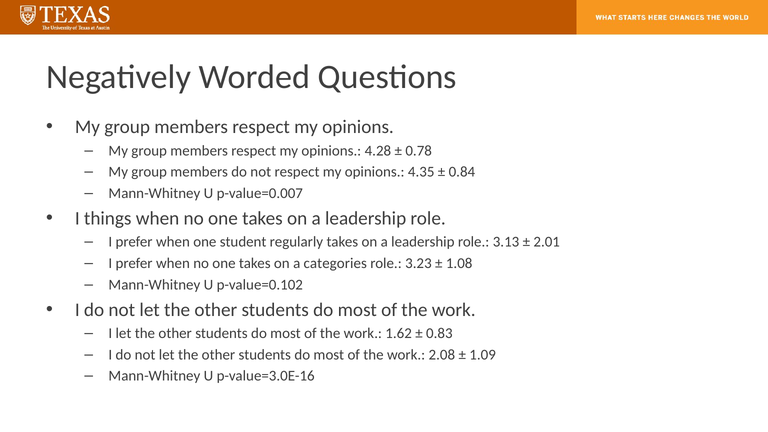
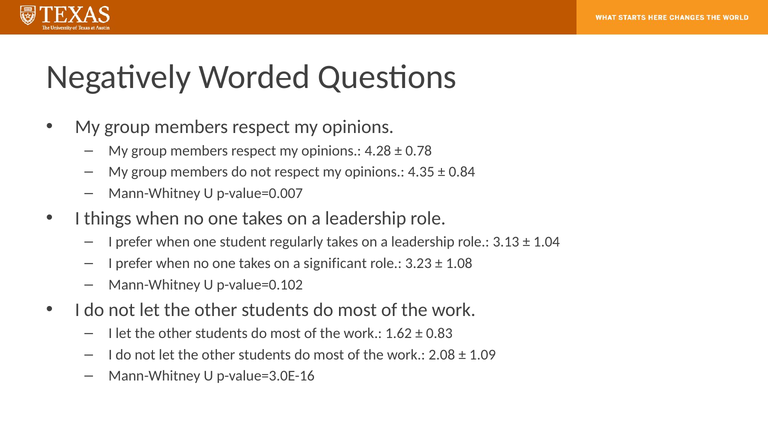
2.01: 2.01 -> 1.04
categories: categories -> significant
